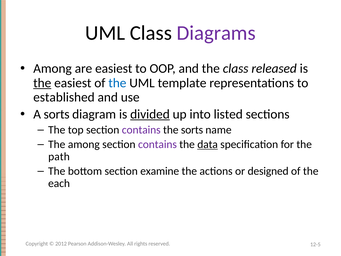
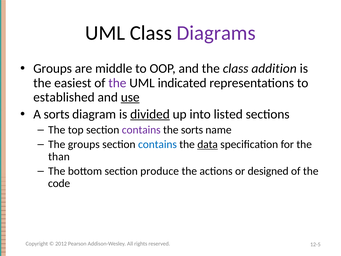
Among at (53, 68): Among -> Groups
are easiest: easiest -> middle
released: released -> addition
the at (42, 83) underline: present -> none
the at (117, 83) colour: blue -> purple
template: template -> indicated
use underline: none -> present
The among: among -> groups
contains at (157, 144) colour: purple -> blue
path: path -> than
examine: examine -> produce
each: each -> code
